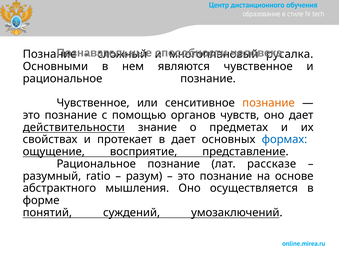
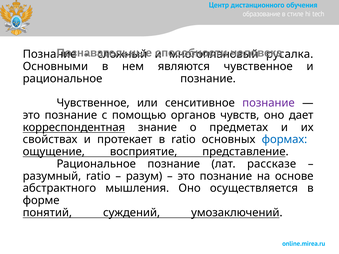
познание at (269, 103) colour: orange -> purple
действительности: действительности -> корреспондентная
в дает: дает -> ratio
